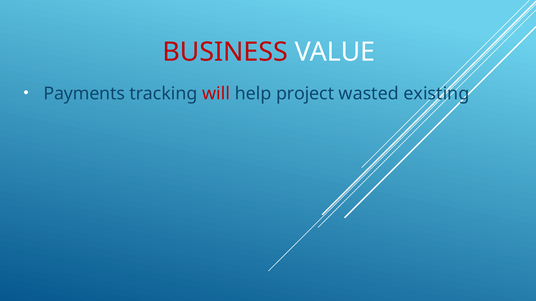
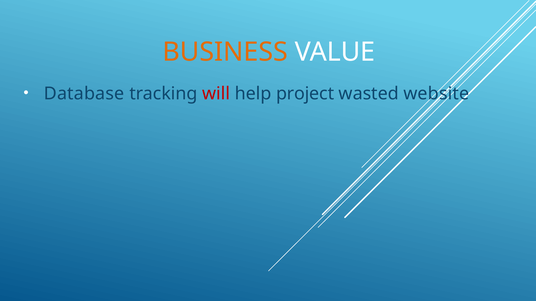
BUSINESS colour: red -> orange
Payments: Payments -> Database
existing: existing -> website
